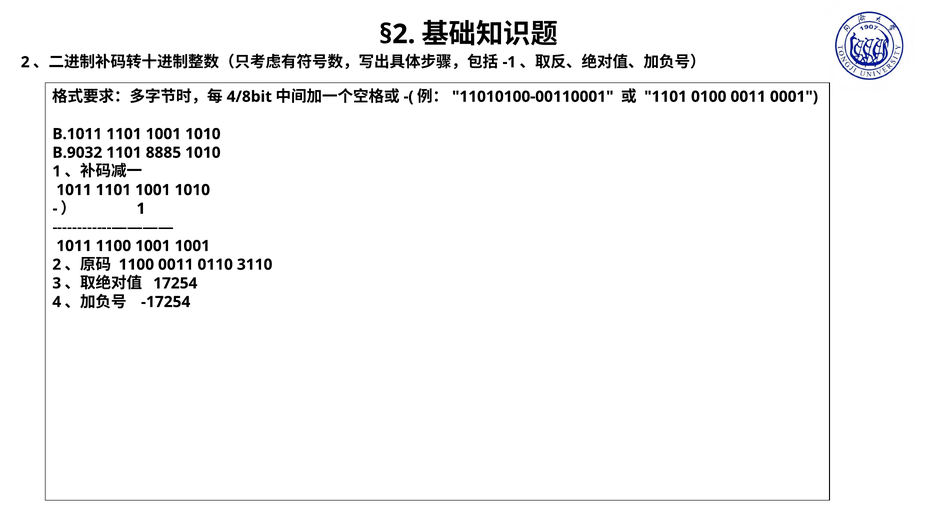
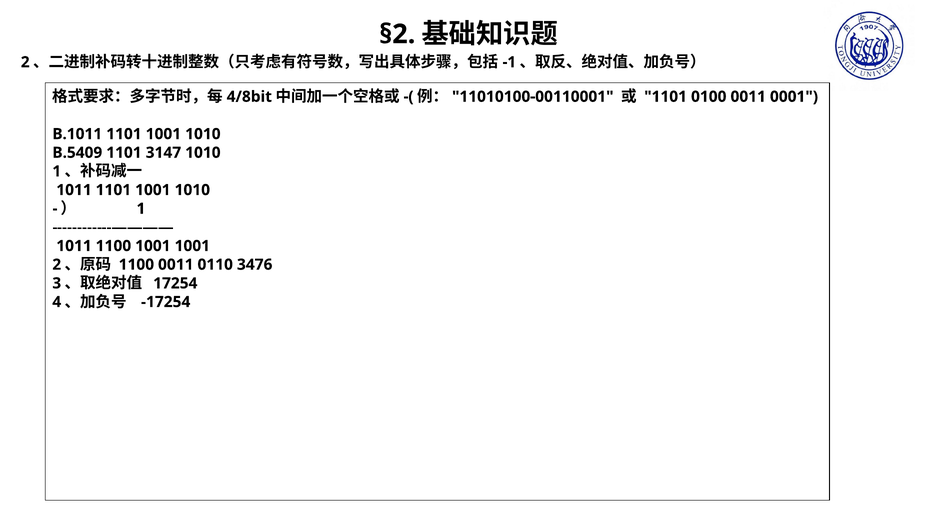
B.9032: B.9032 -> B.5409
8885: 8885 -> 3147
3110: 3110 -> 3476
